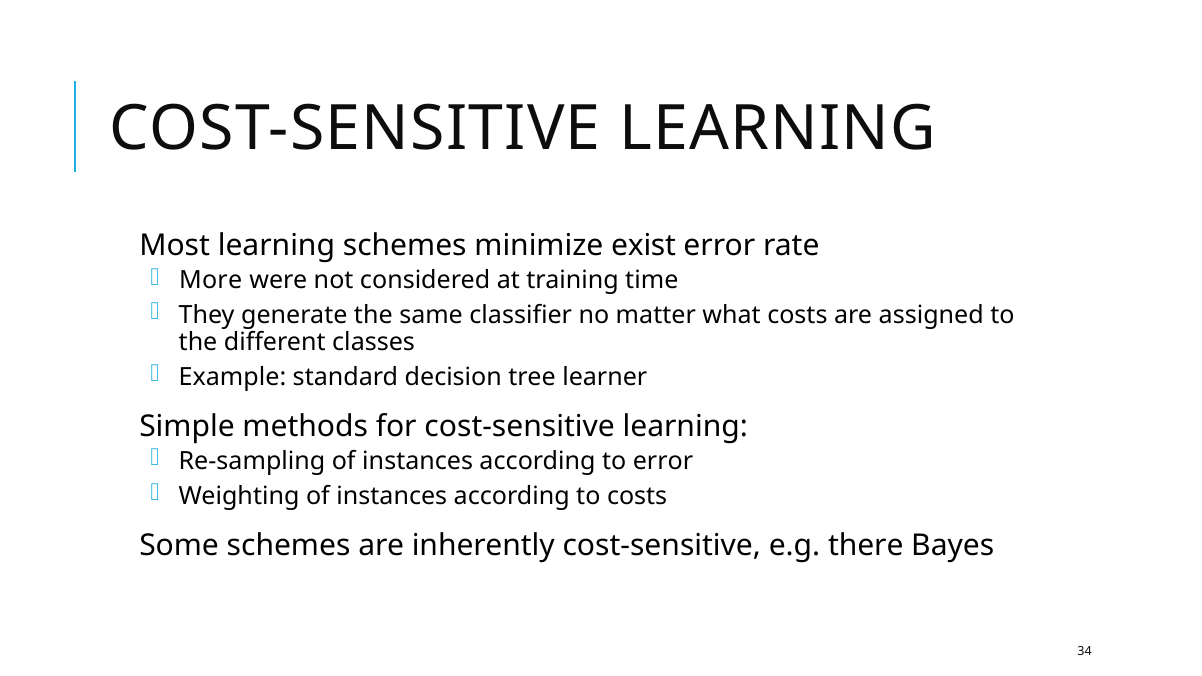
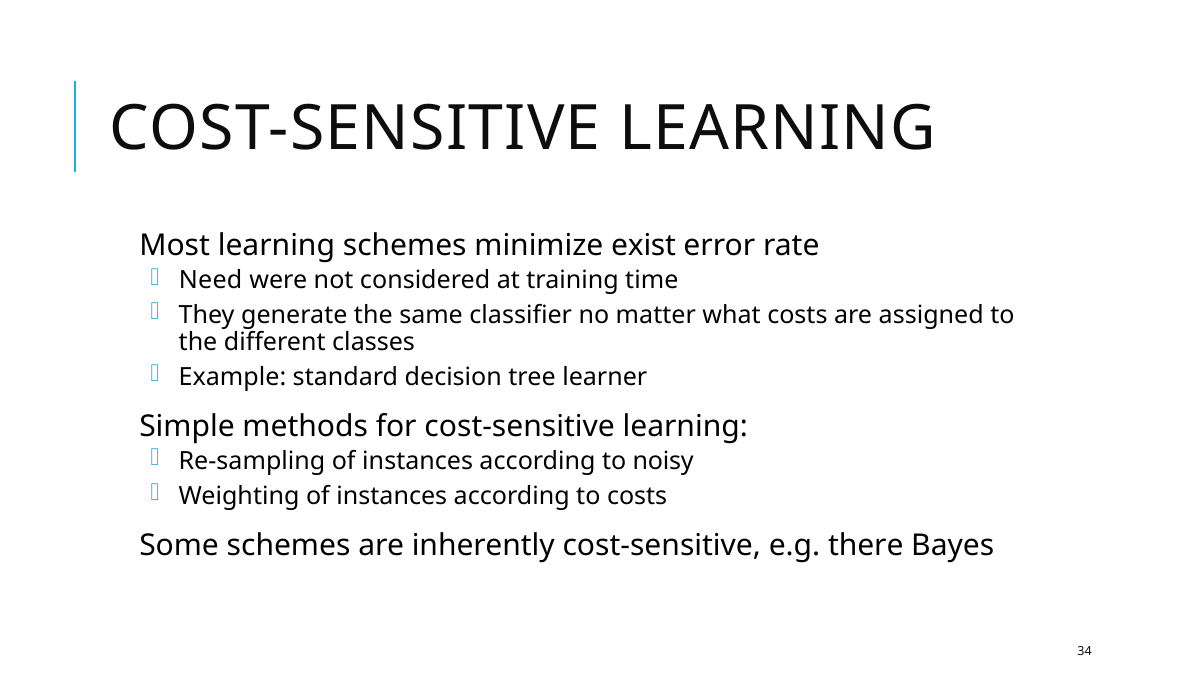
More: More -> Need
to error: error -> noisy
